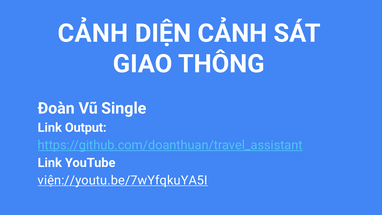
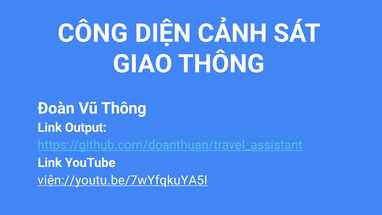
CẢNH at (93, 33): CẢNH -> CÔNG
Vũ Single: Single -> Thông
